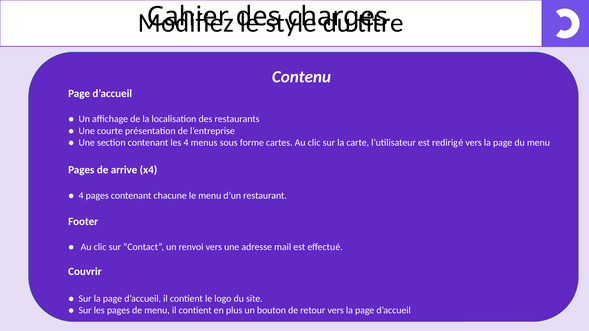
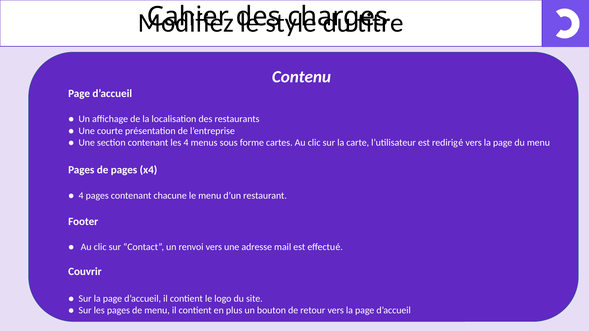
de arrive: arrive -> pages
